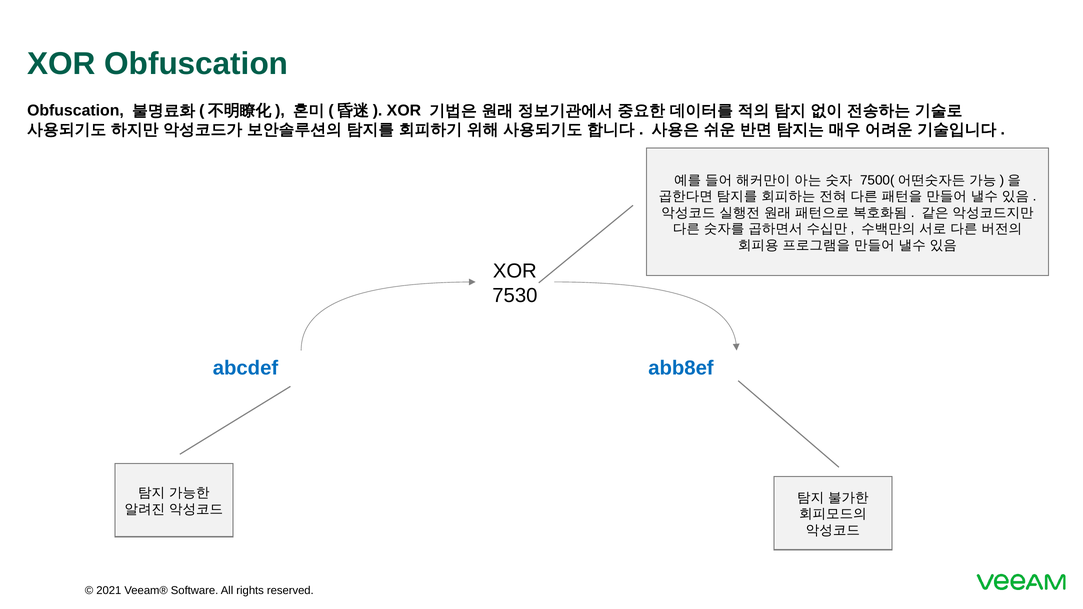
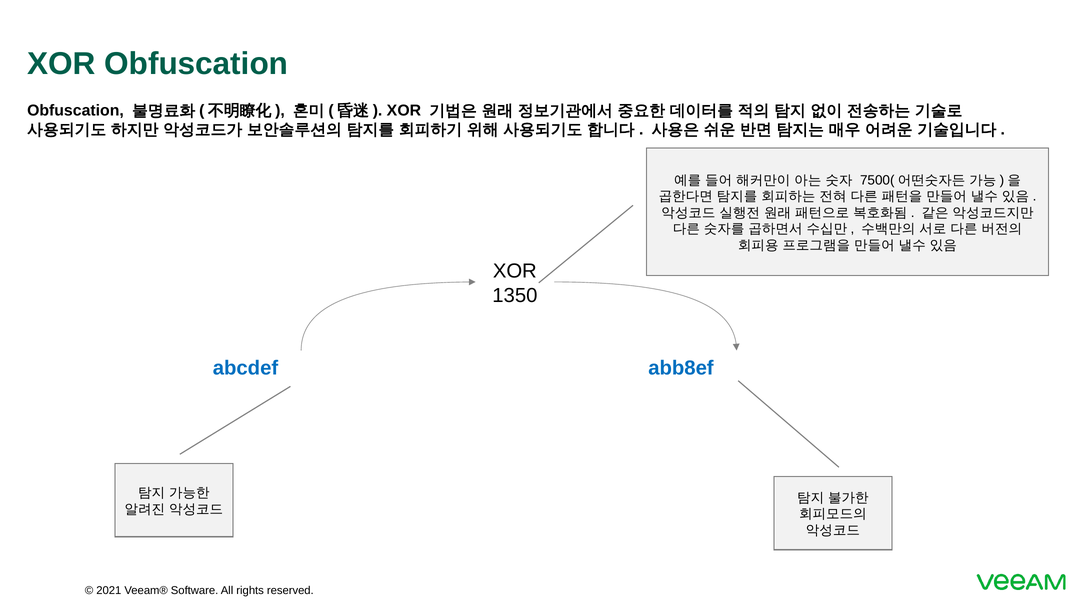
7530: 7530 -> 1350
